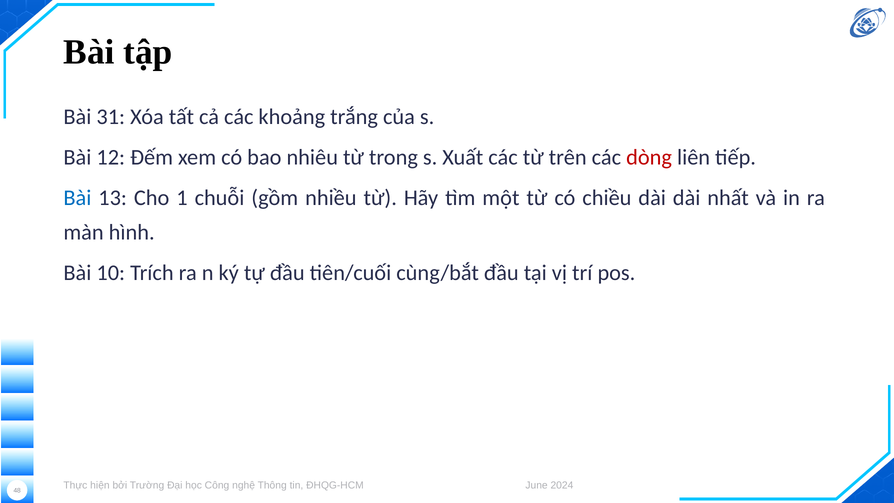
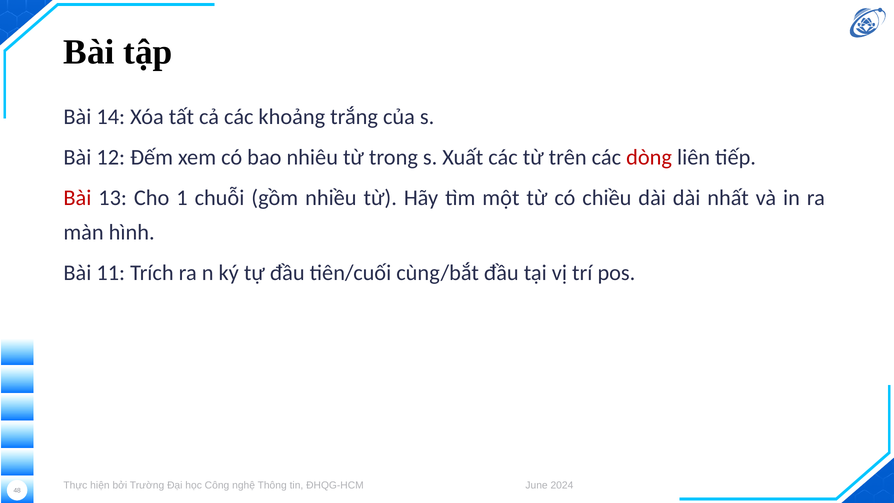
31: 31 -> 14
Bài at (77, 198) colour: blue -> red
10: 10 -> 11
